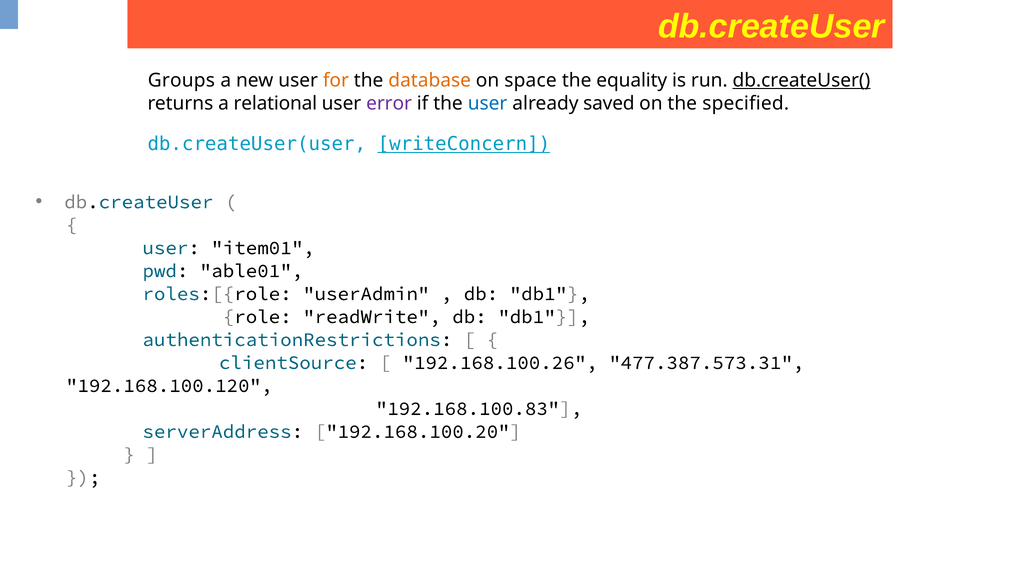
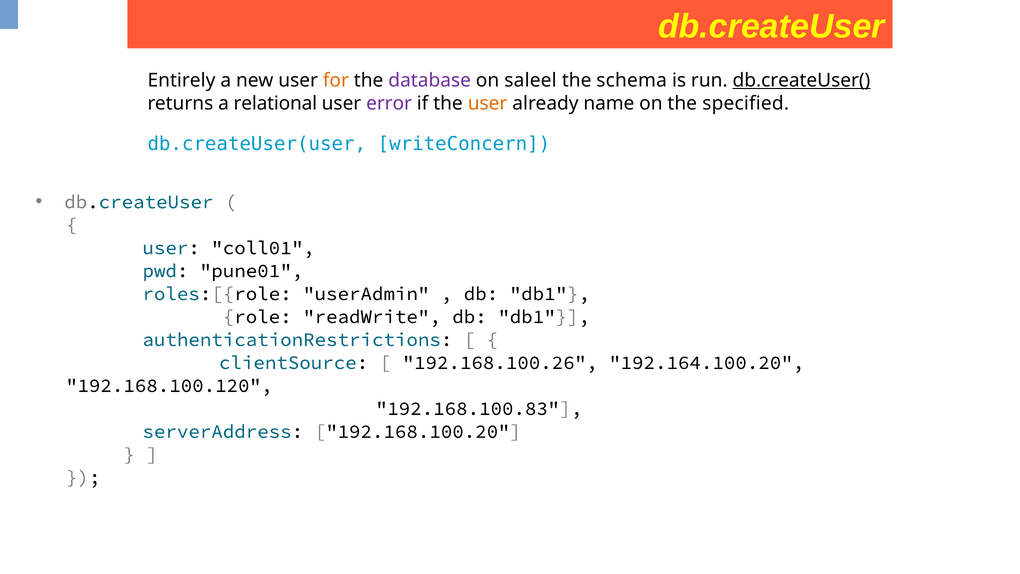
Groups: Groups -> Entirely
database colour: orange -> purple
space: space -> saleel
equality: equality -> schema
user at (488, 103) colour: blue -> orange
saved: saved -> name
writeConcern underline: present -> none
item01: item01 -> coll01
able01: able01 -> pune01
477.387.573.31: 477.387.573.31 -> 192.164.100.20
